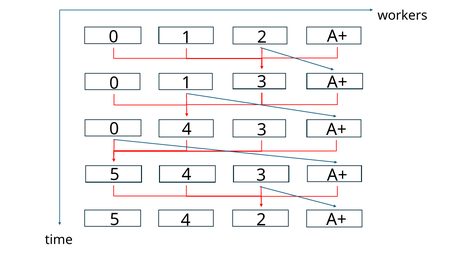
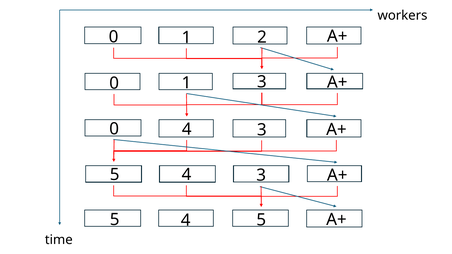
5 2: 2 -> 5
